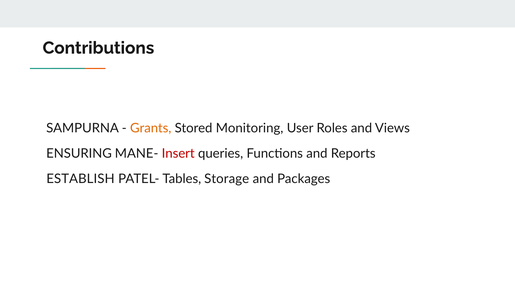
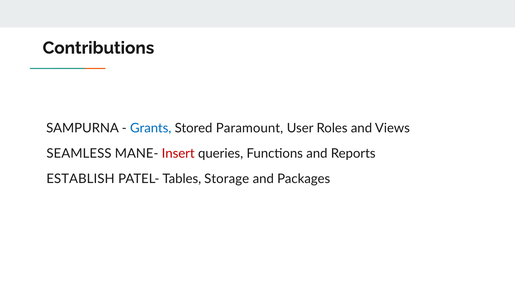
Grants colour: orange -> blue
Monitoring: Monitoring -> Paramount
ENSURING: ENSURING -> SEAMLESS
